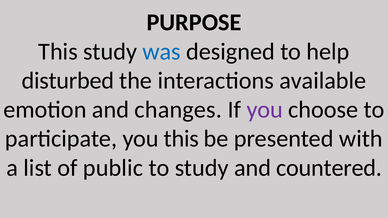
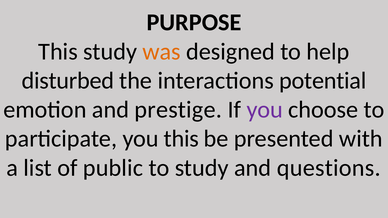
was colour: blue -> orange
available: available -> potential
changes: changes -> prestige
countered: countered -> questions
